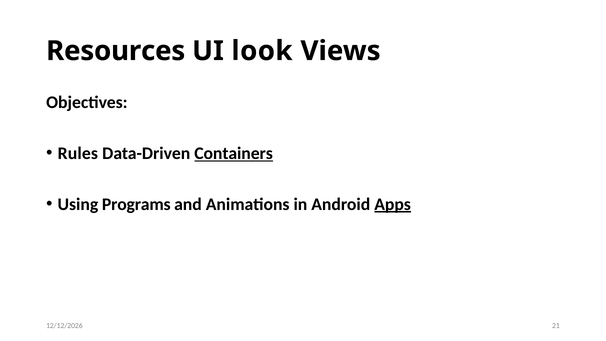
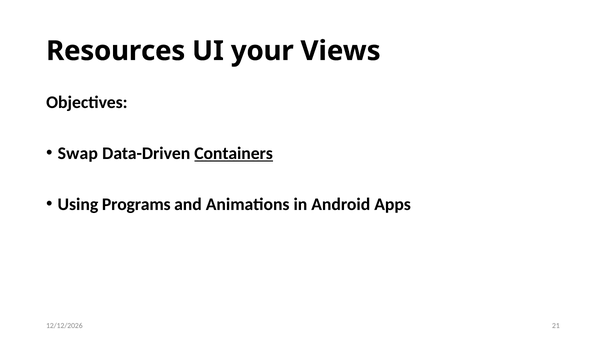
look: look -> your
Rules: Rules -> Swap
Apps underline: present -> none
